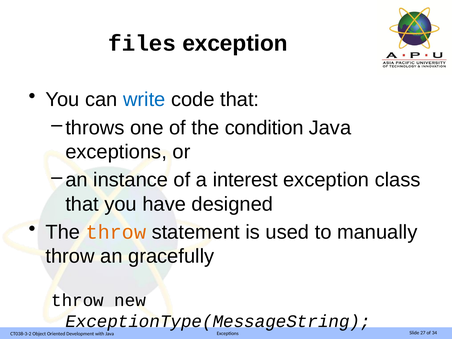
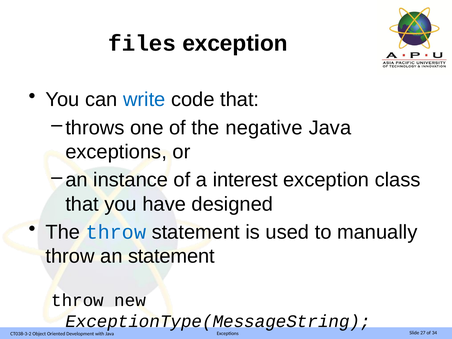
condition: condition -> negative
throw at (116, 232) colour: orange -> blue
an gracefully: gracefully -> statement
